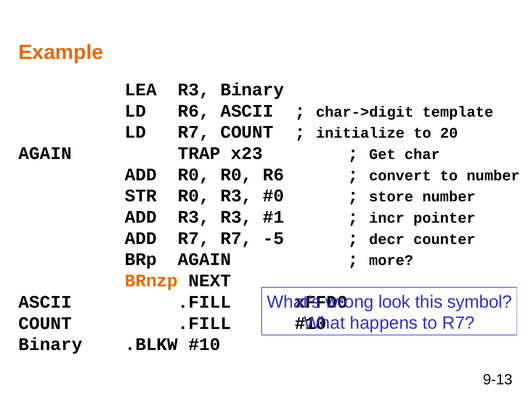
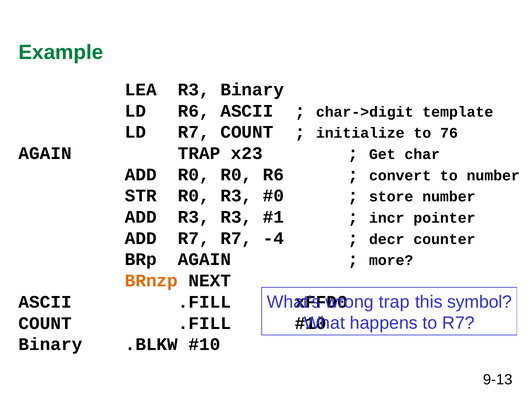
Example colour: orange -> green
20: 20 -> 76
-5: -5 -> -4
look at (394, 302): look -> trap
